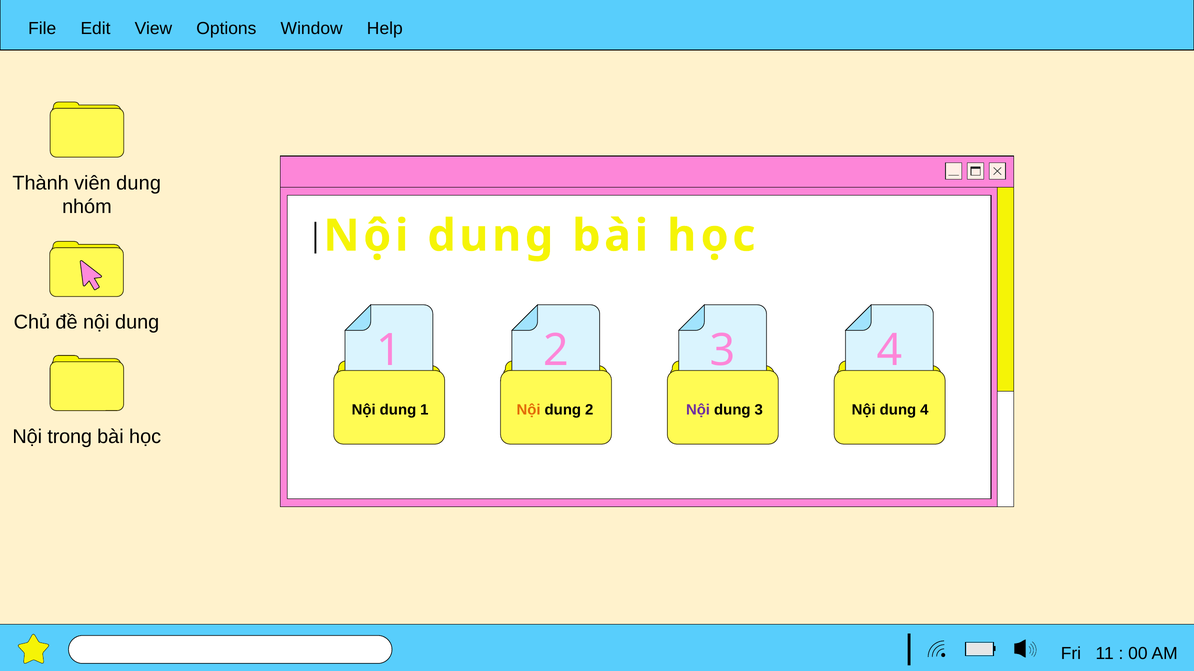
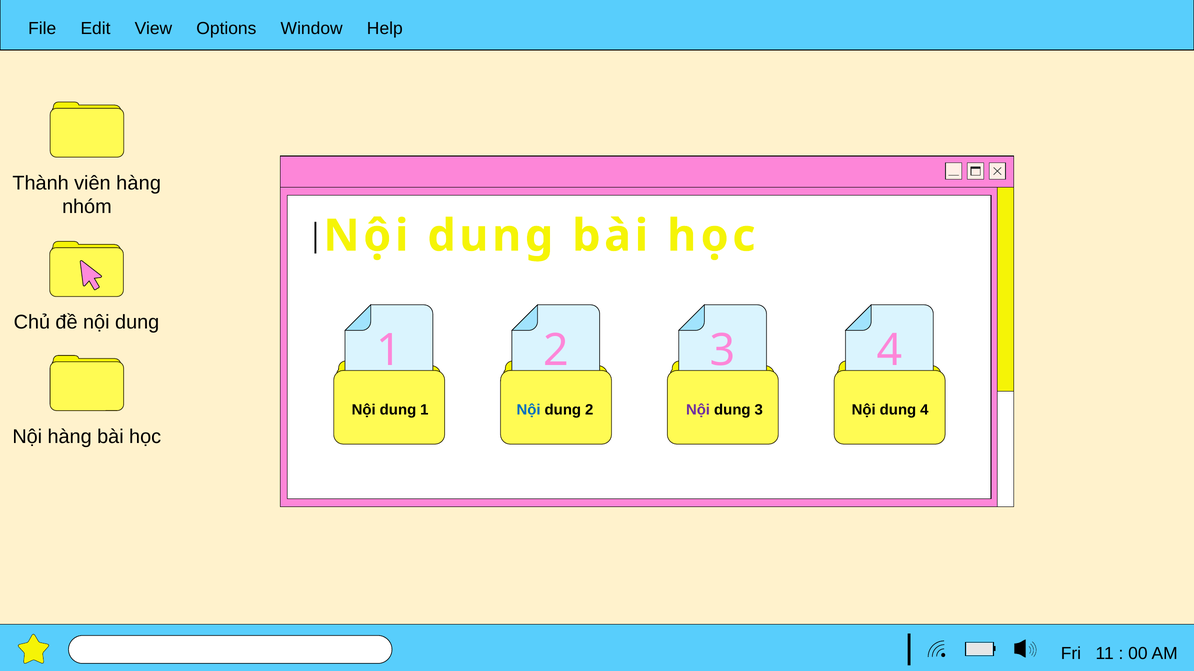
viên dung: dung -> hàng
Nội at (529, 410) colour: orange -> blue
Nội trong: trong -> hàng
